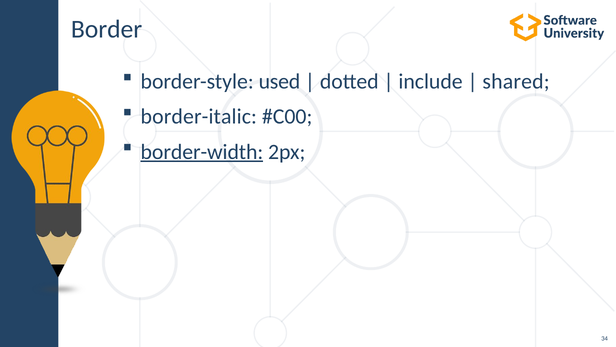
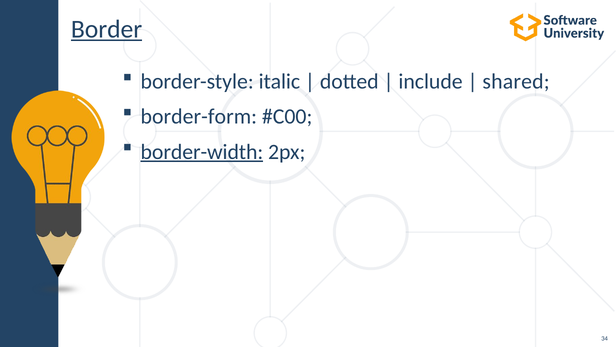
Border underline: none -> present
used: used -> italic
border-italic: border-italic -> border-form
